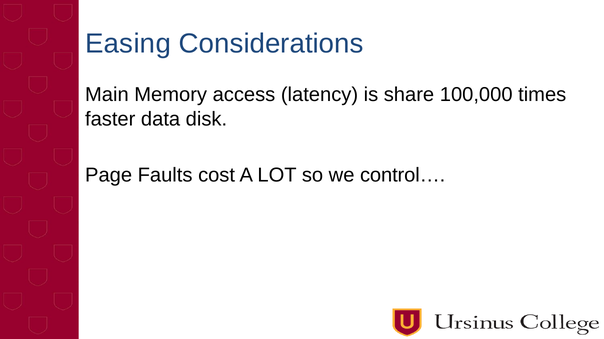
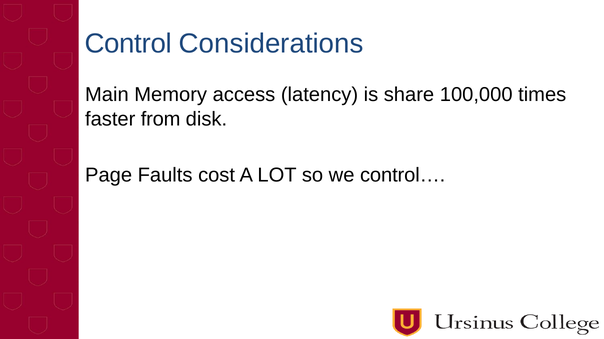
Easing: Easing -> Control
data: data -> from
